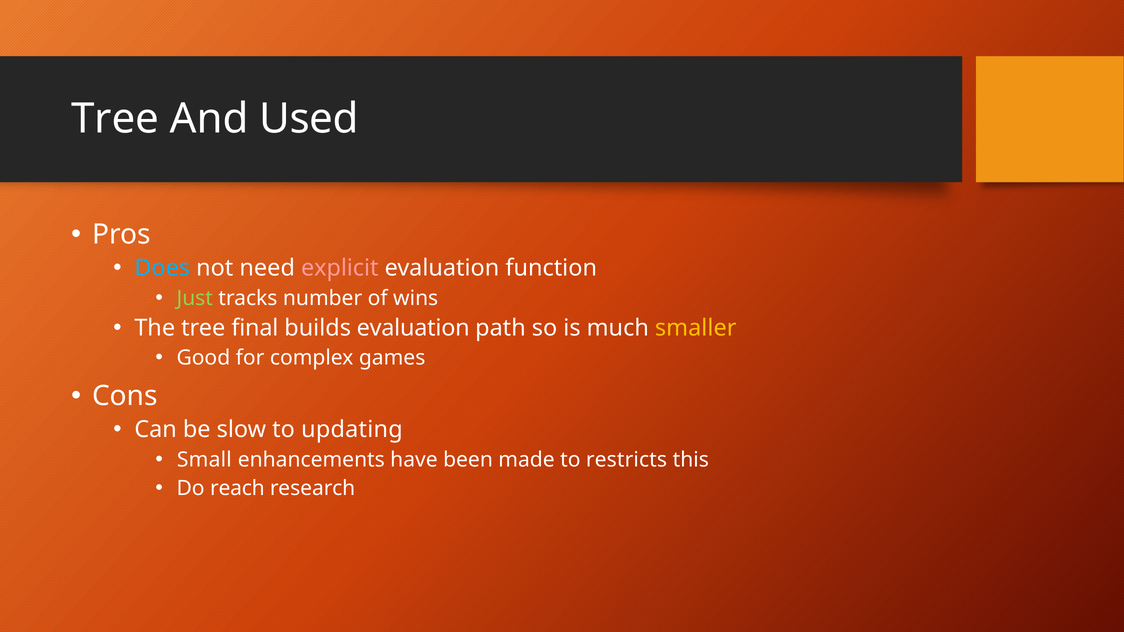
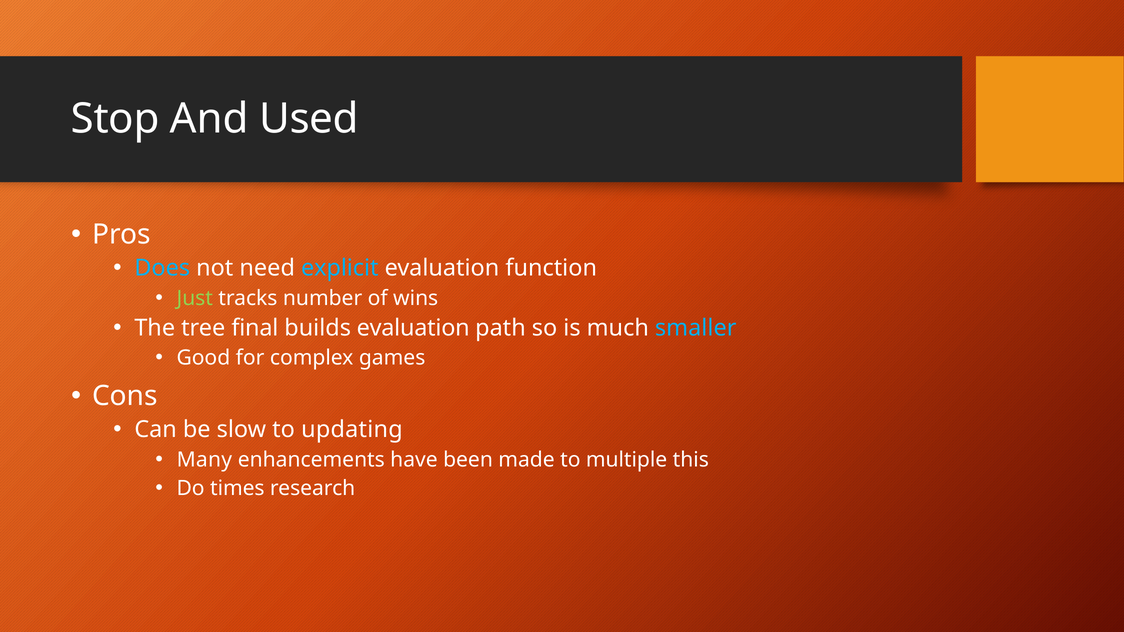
Tree at (115, 119): Tree -> Stop
explicit colour: pink -> light blue
smaller colour: yellow -> light blue
Small: Small -> Many
restricts: restricts -> multiple
reach: reach -> times
